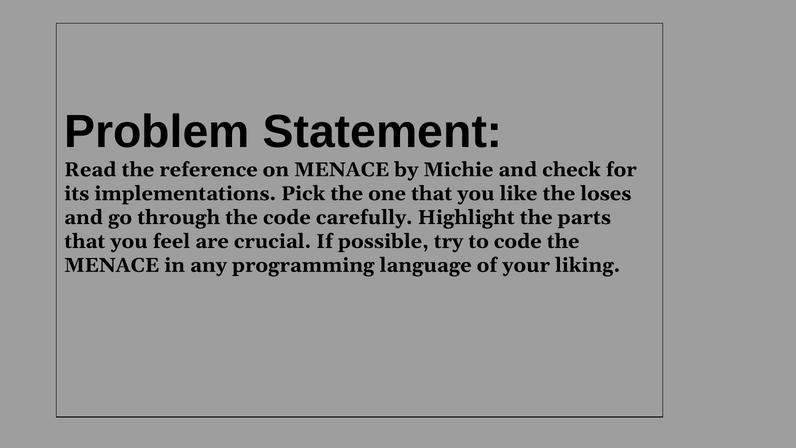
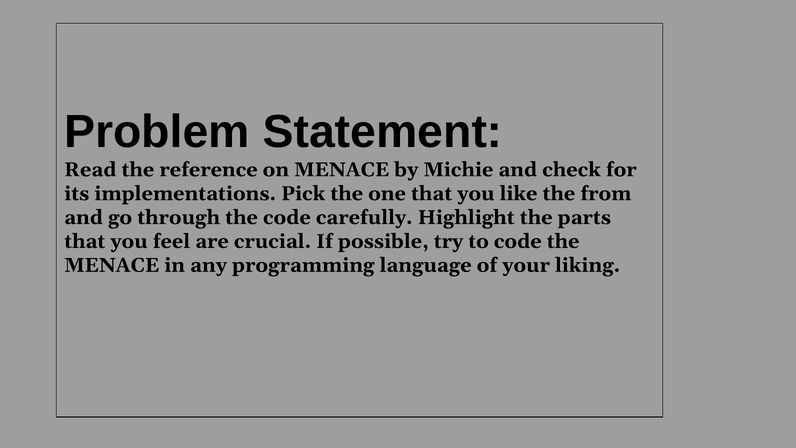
loses: loses -> from
